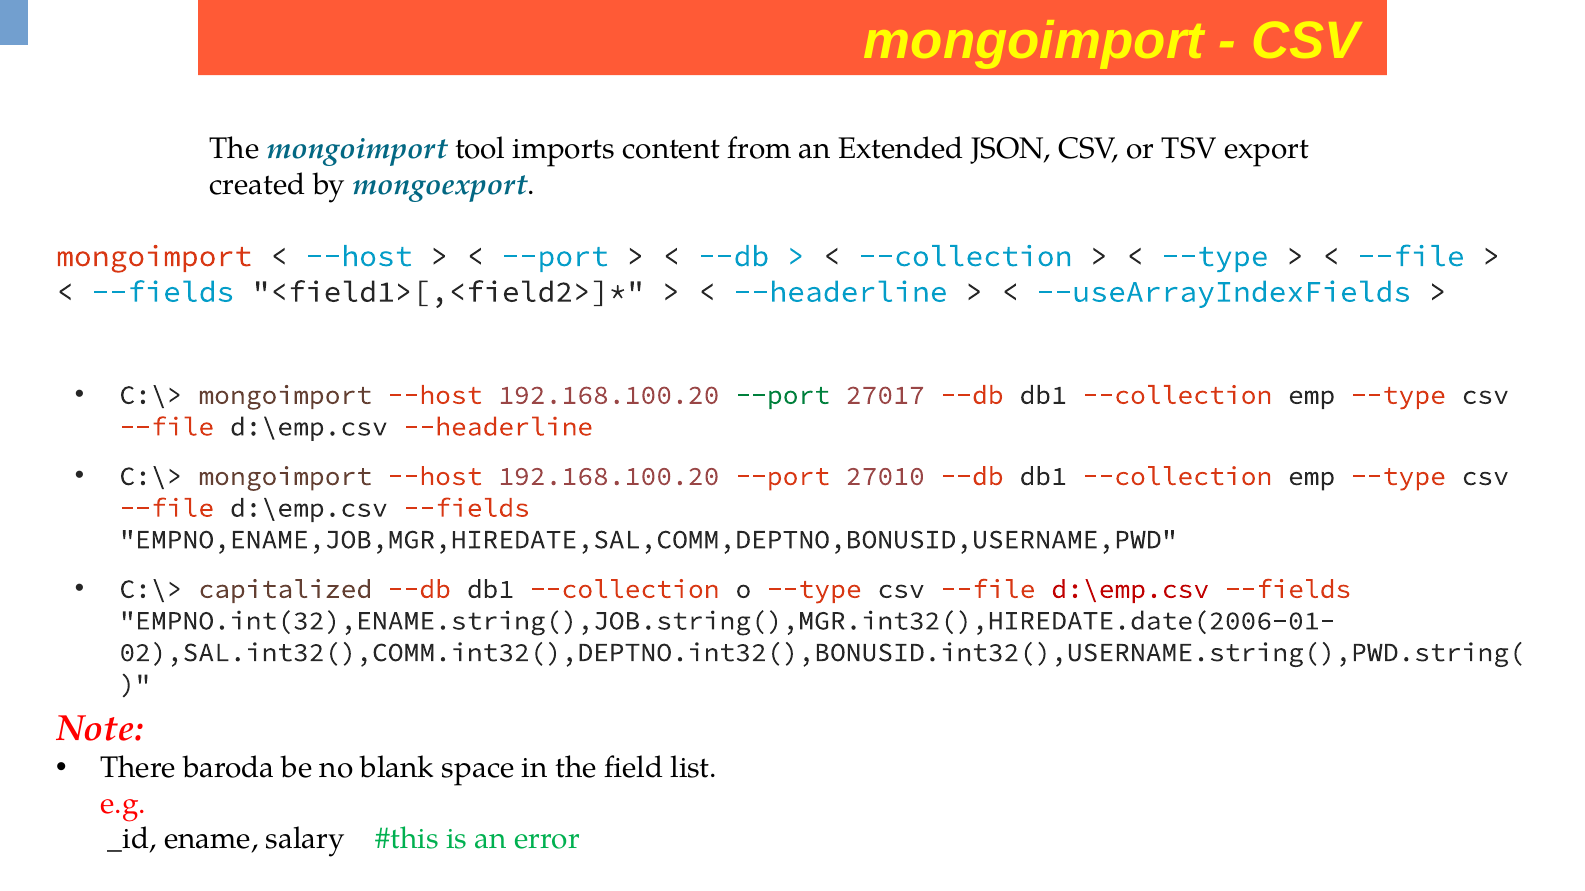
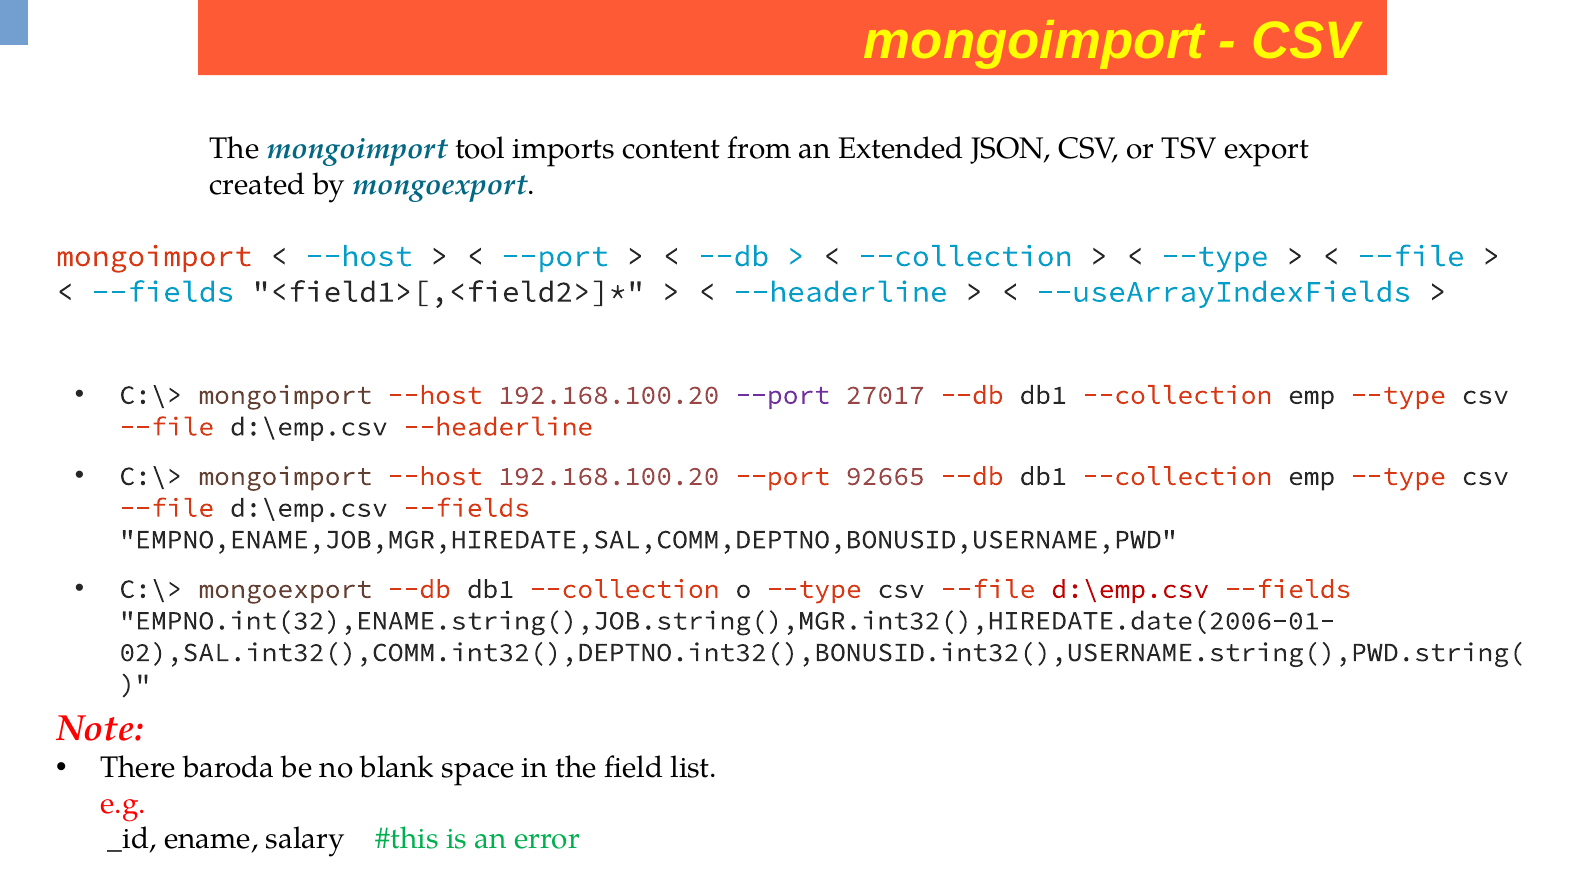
--port at (783, 395) colour: green -> purple
27010: 27010 -> 92665
C:\> capitalized: capitalized -> mongoexport
